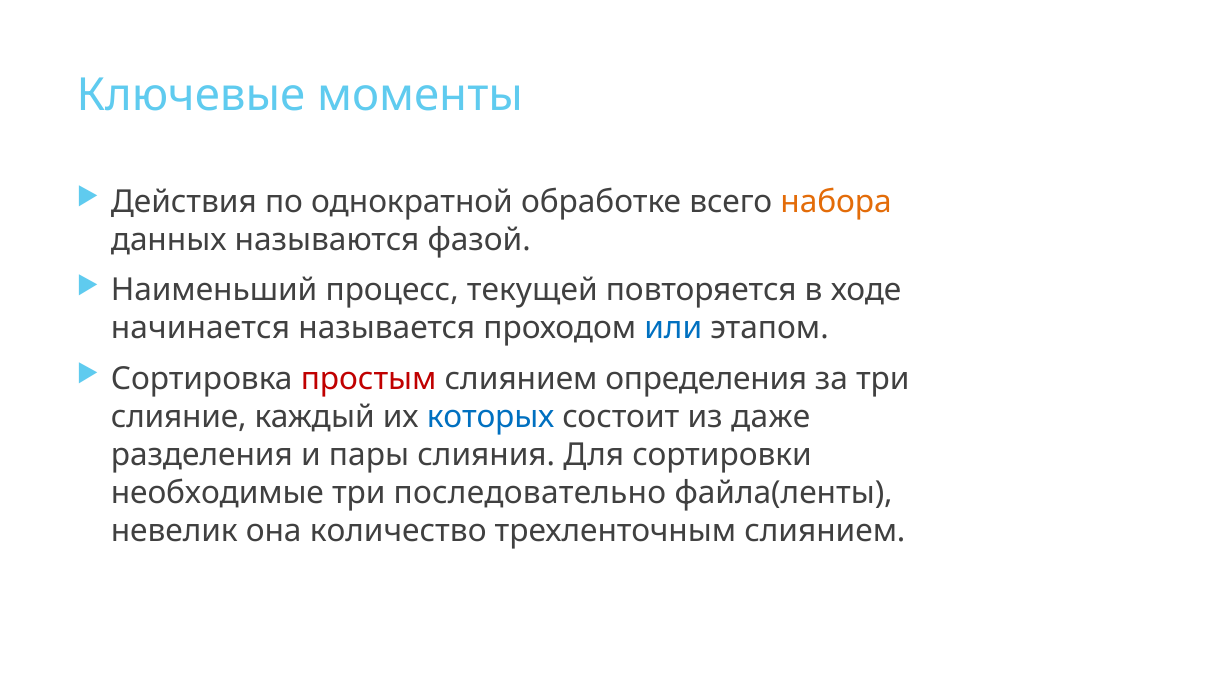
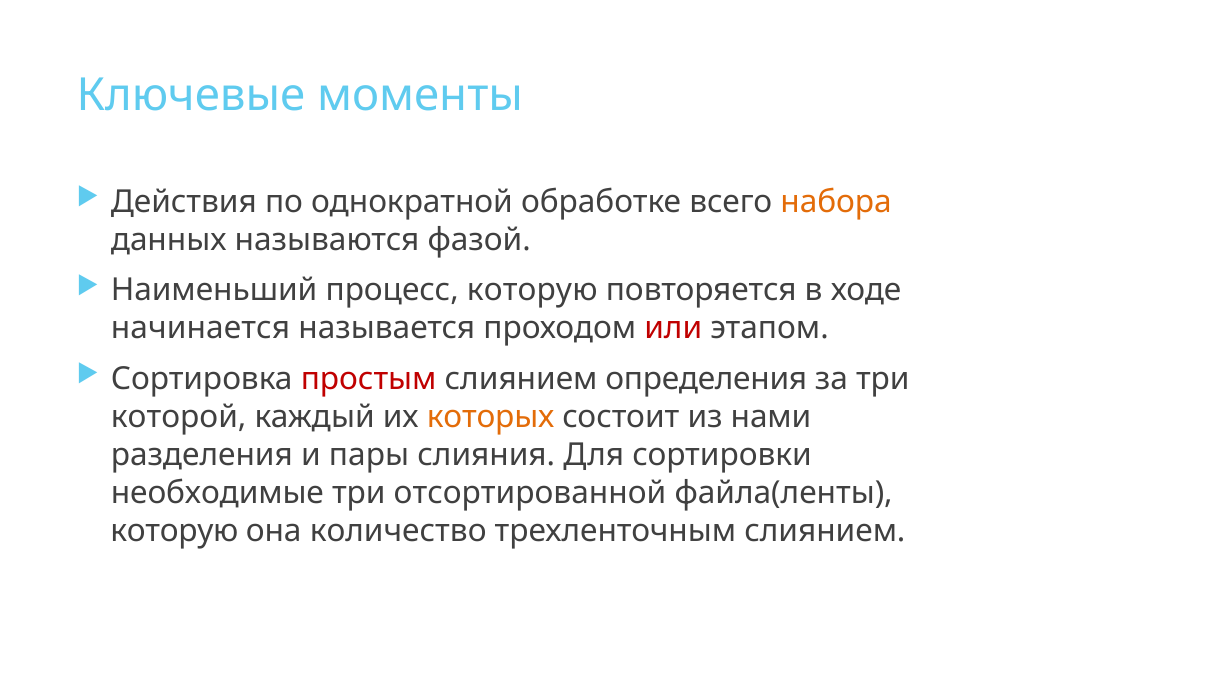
процесс текущей: текущей -> которую
или colour: blue -> red
слияние: слияние -> которой
которых colour: blue -> orange
даже: даже -> нами
последовательно: последовательно -> отсортированной
невелик at (174, 531): невелик -> которую
